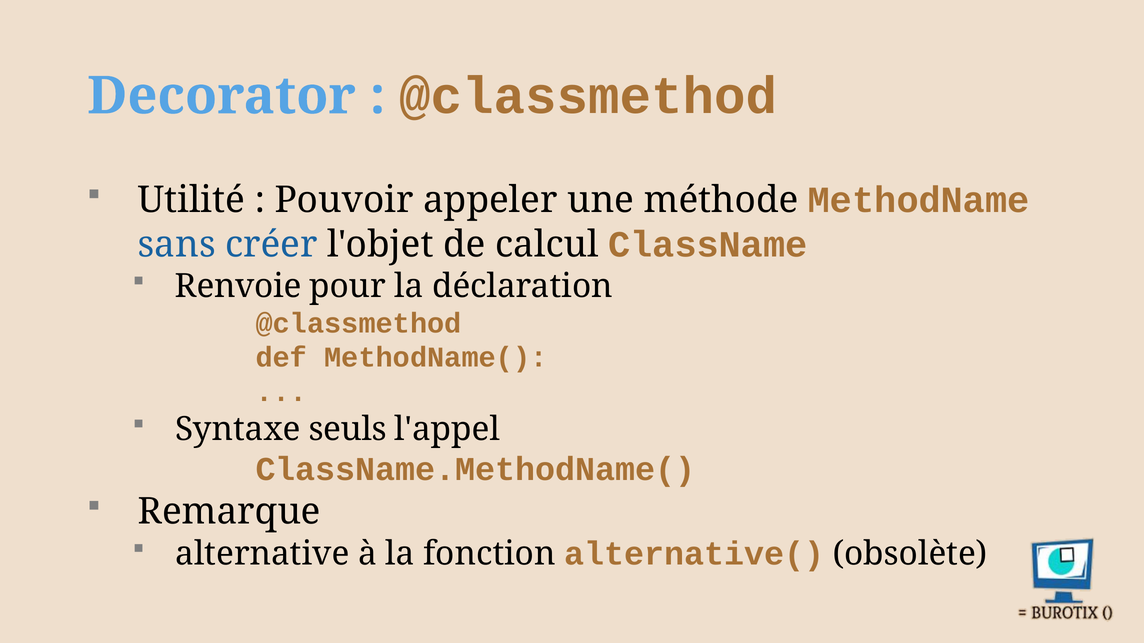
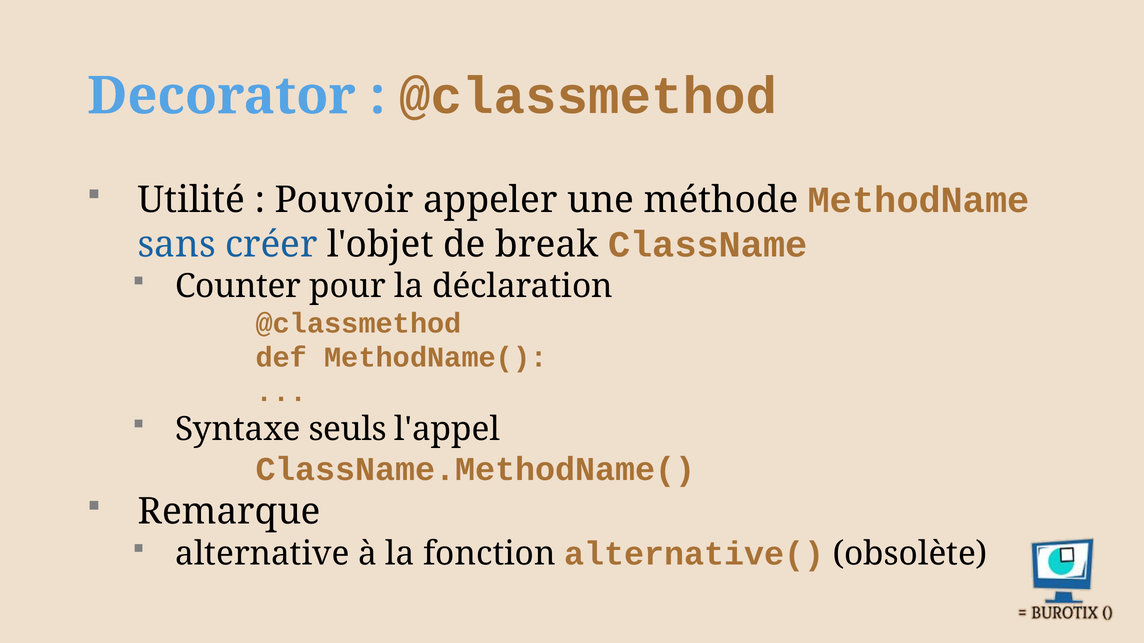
calcul: calcul -> break
Renvoie: Renvoie -> Counter
